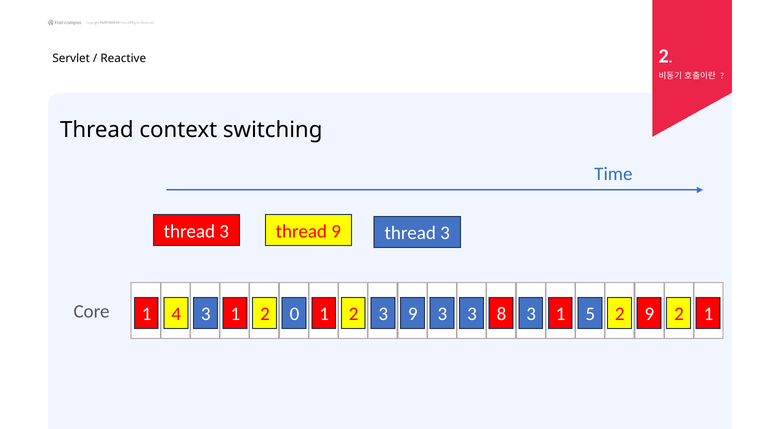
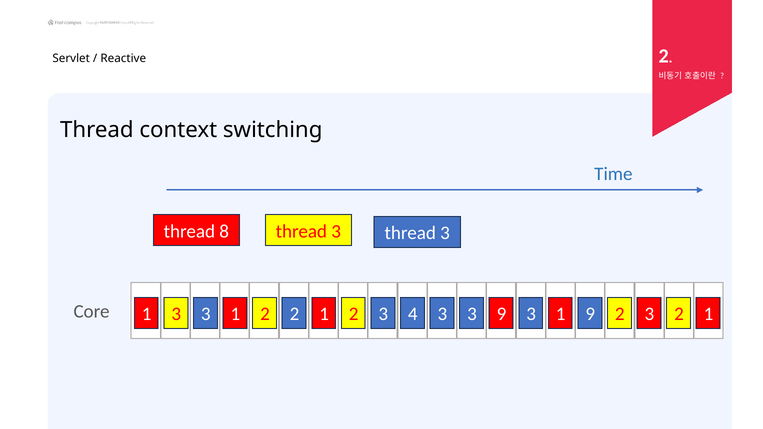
3 at (224, 231): 3 -> 8
9 at (336, 231): 9 -> 3
1 4: 4 -> 3
2 0: 0 -> 2
3 9: 9 -> 4
3 8: 8 -> 9
1 5: 5 -> 9
9 at (649, 314): 9 -> 3
